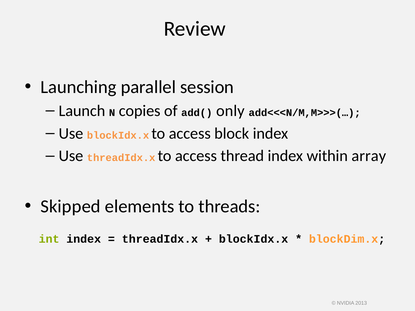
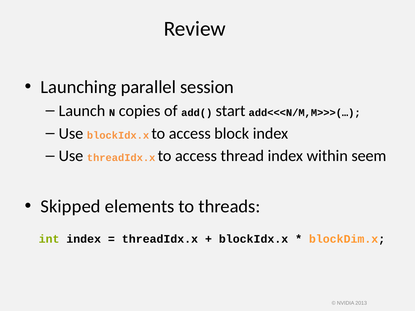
only: only -> start
array: array -> seem
